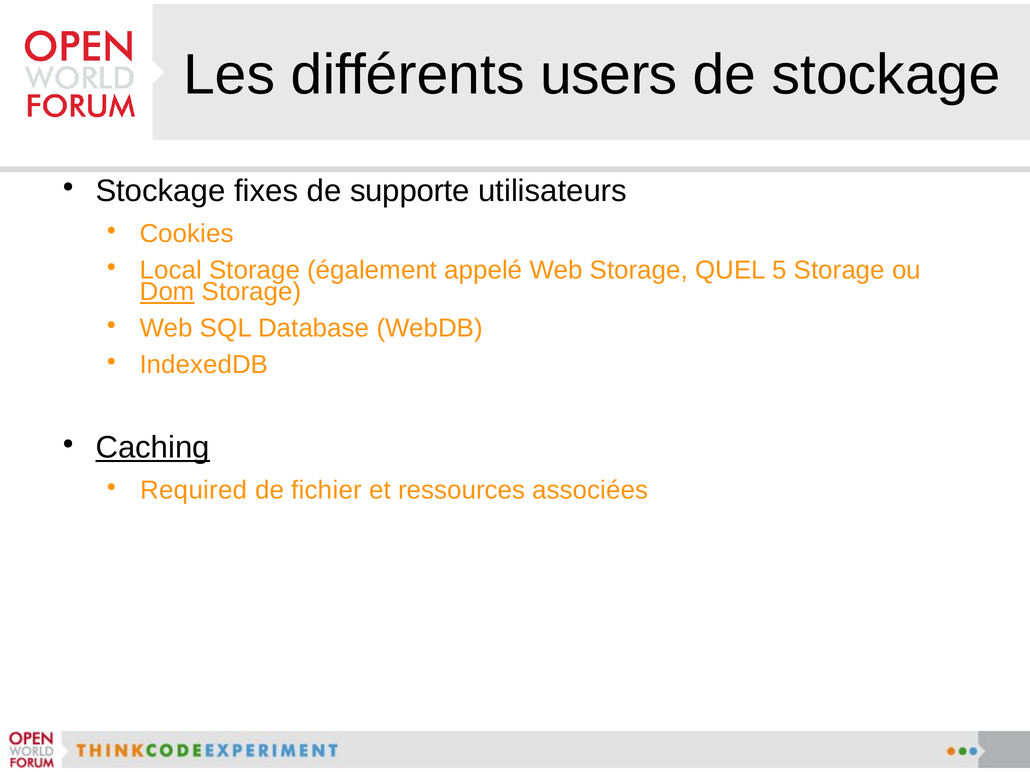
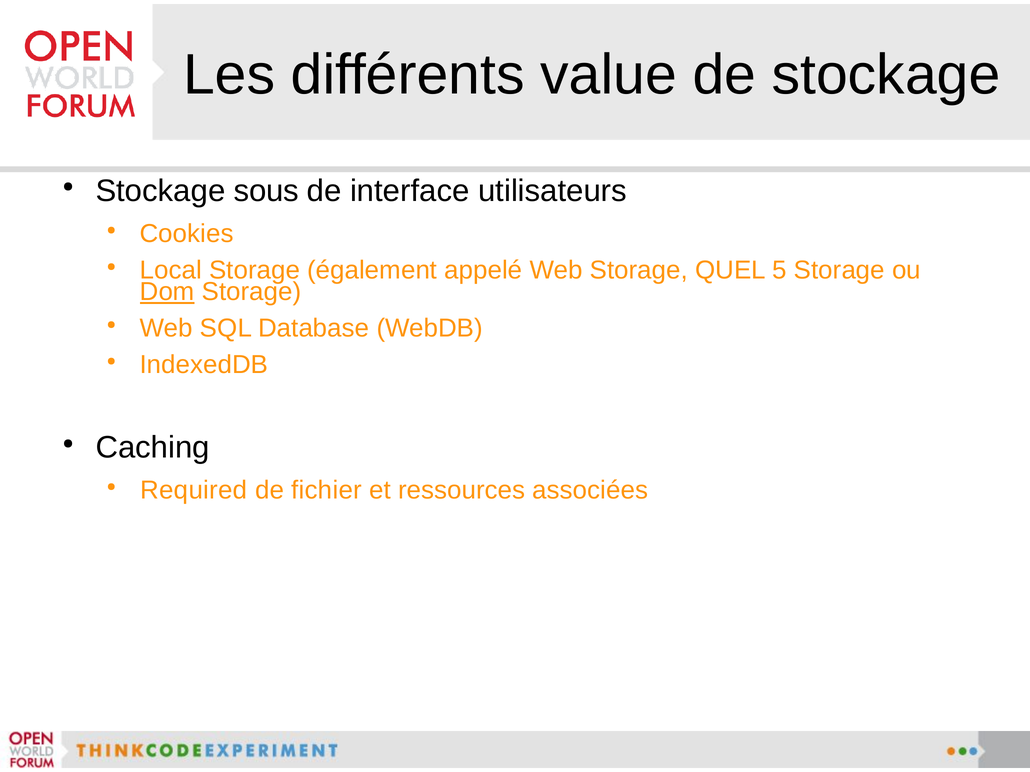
users: users -> value
fixes: fixes -> sous
supporte: supporte -> interface
Caching underline: present -> none
